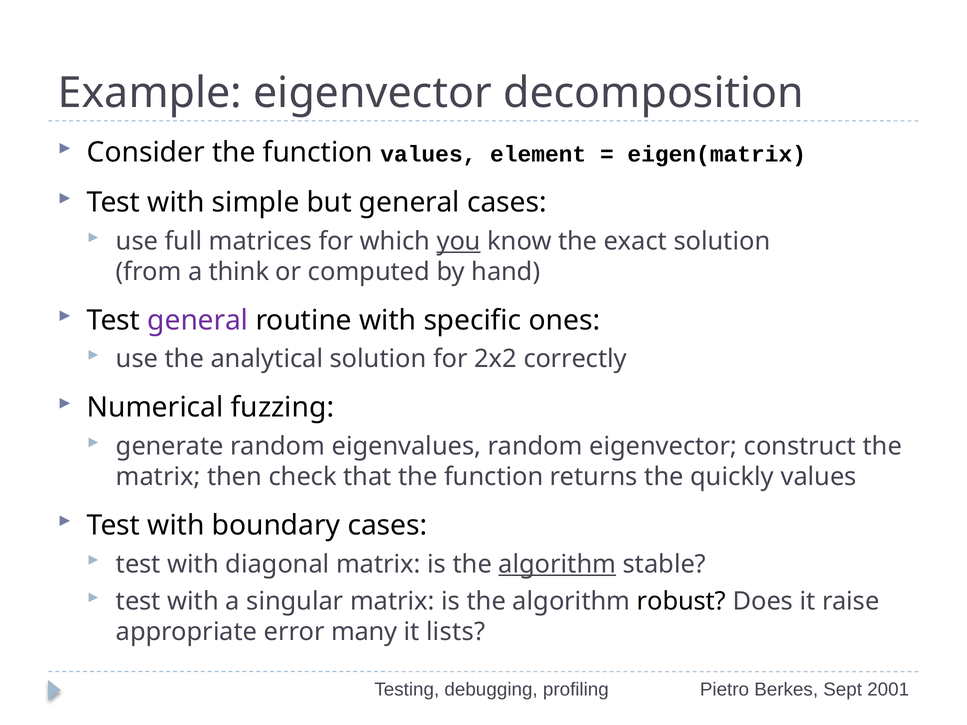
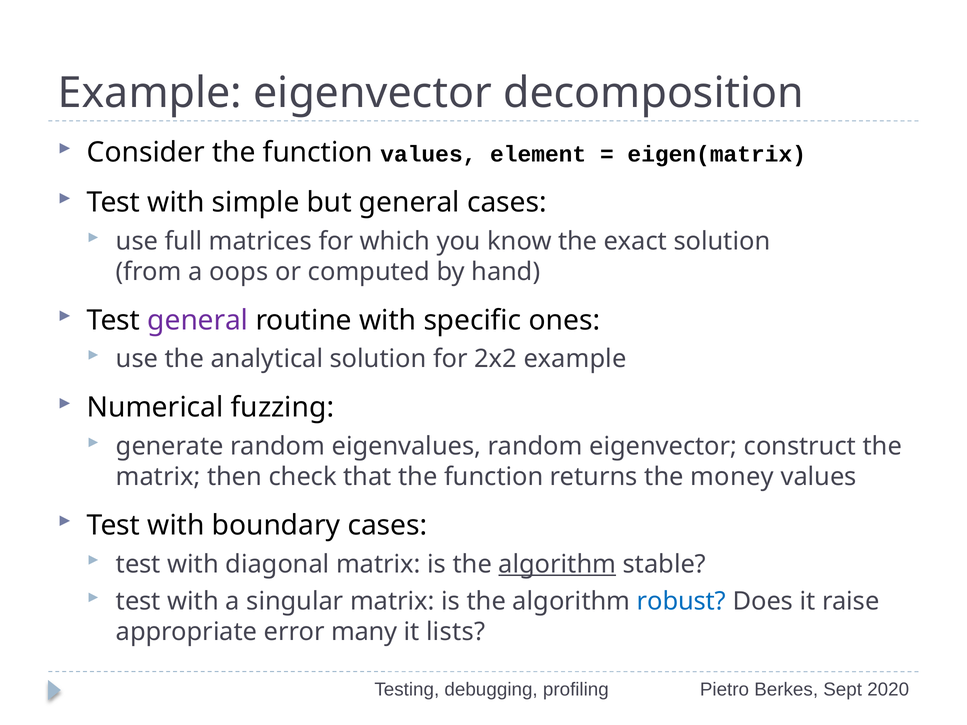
you underline: present -> none
think: think -> oops
2x2 correctly: correctly -> example
quickly: quickly -> money
robust colour: black -> blue
2001: 2001 -> 2020
